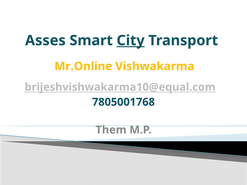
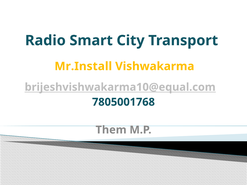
Asses: Asses -> Radio
City underline: present -> none
Mr.Online: Mr.Online -> Mr.Install
